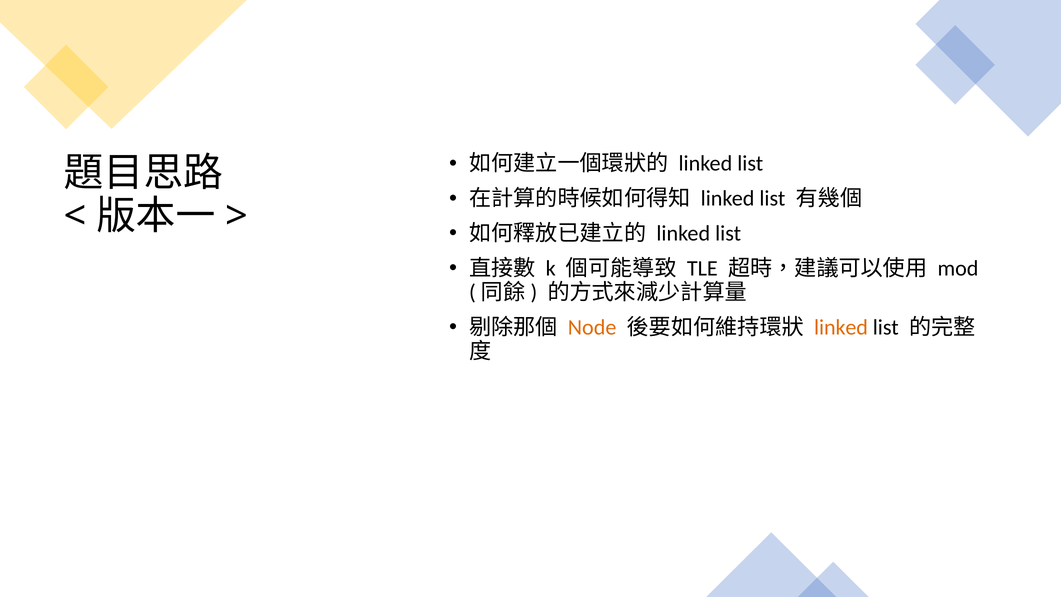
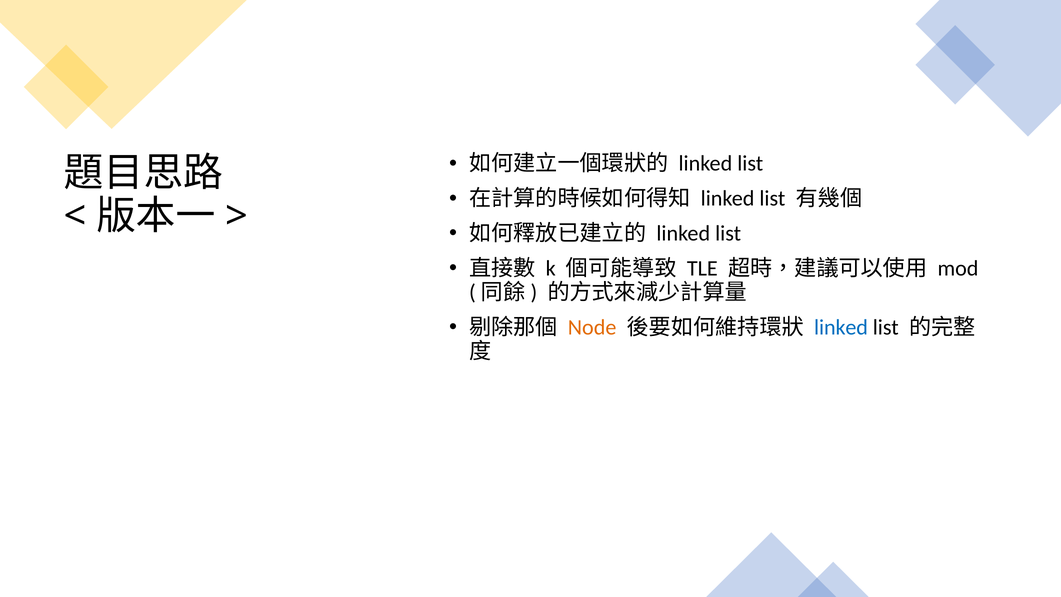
linked at (841, 327) colour: orange -> blue
